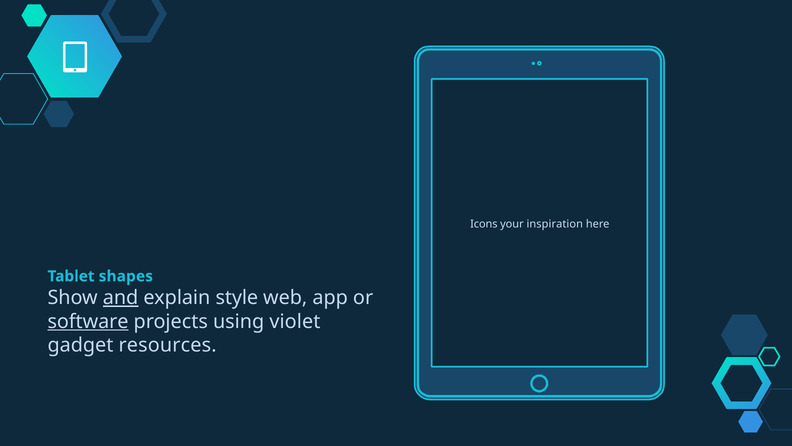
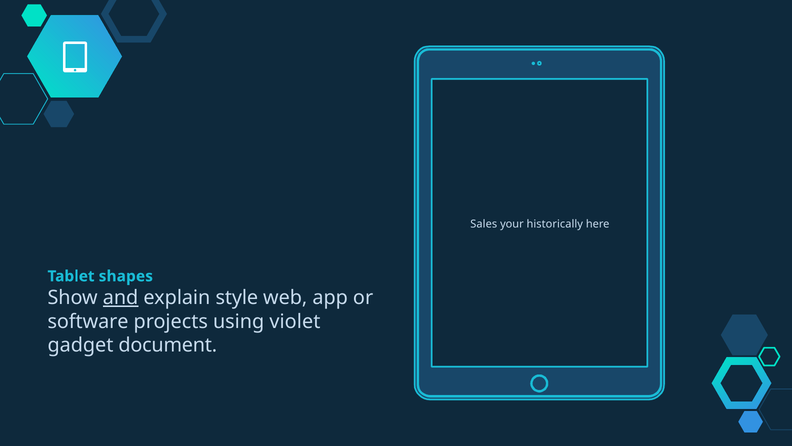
Icons: Icons -> Sales
inspiration: inspiration -> historically
software underline: present -> none
resources: resources -> document
